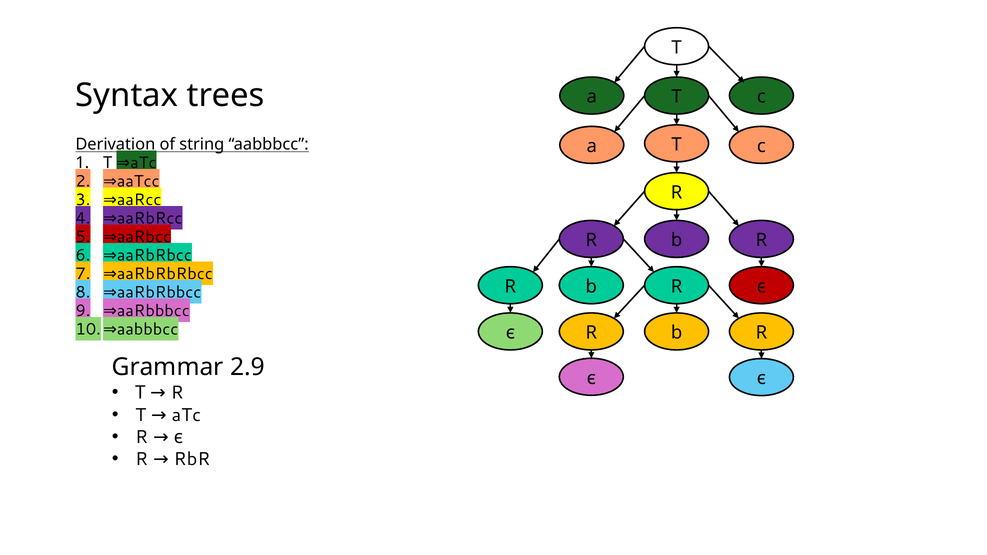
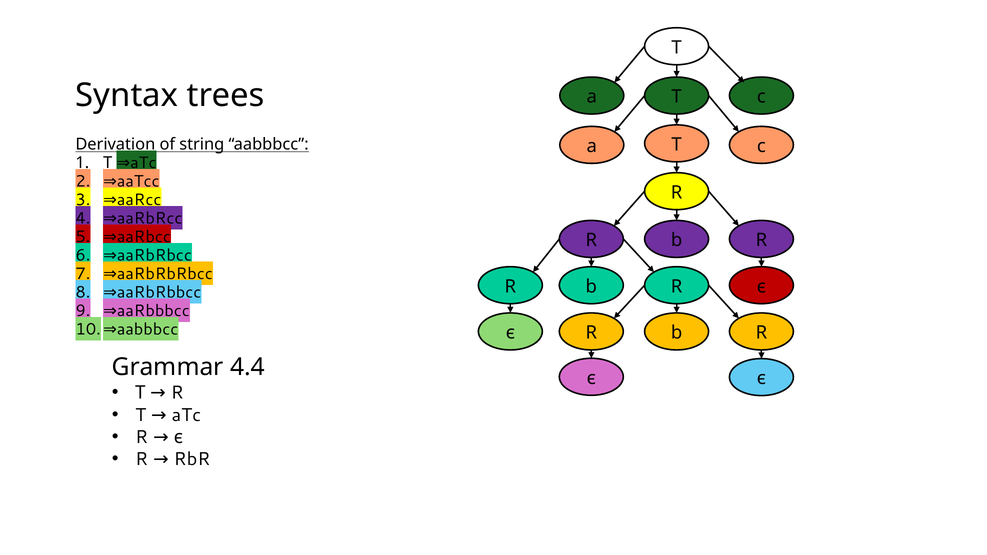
2.9: 2.9 -> 4.4
